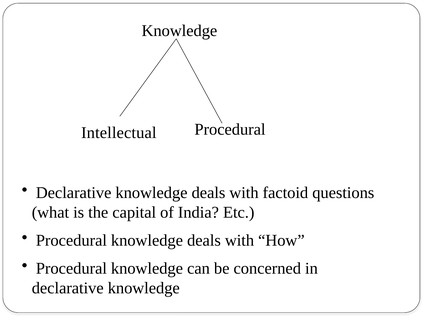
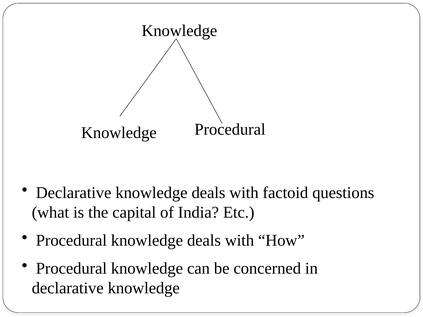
Intellectual at (119, 133): Intellectual -> Knowledge
